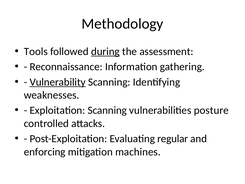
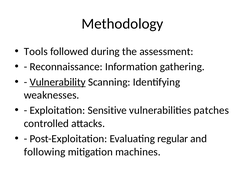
during underline: present -> none
Exploitation Scanning: Scanning -> Sensitive
posture: posture -> patches
enforcing: enforcing -> following
